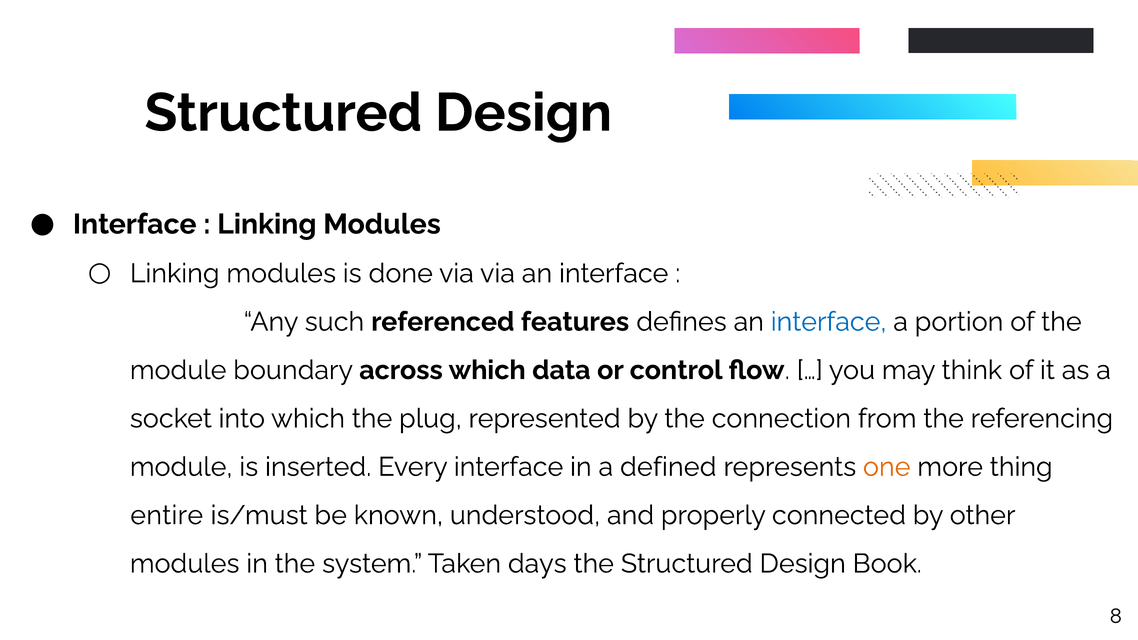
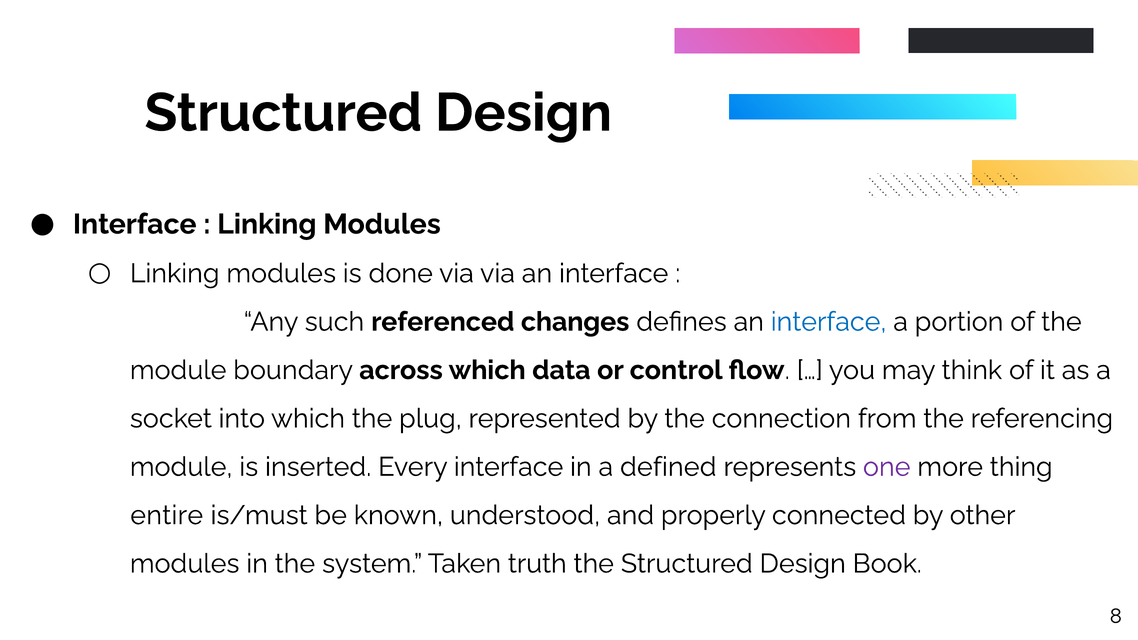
features: features -> changes
one colour: orange -> purple
days: days -> truth
